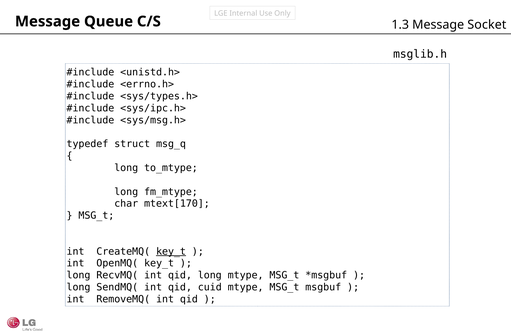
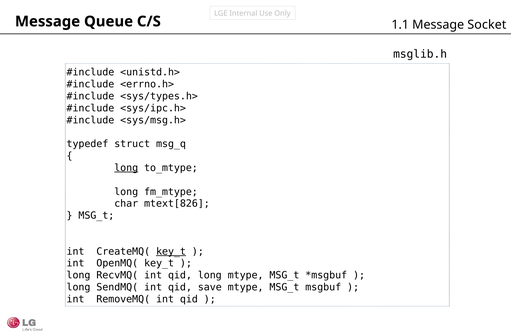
1.3: 1.3 -> 1.1
long at (126, 168) underline: none -> present
mtext[170: mtext[170 -> mtext[826
cuid: cuid -> save
